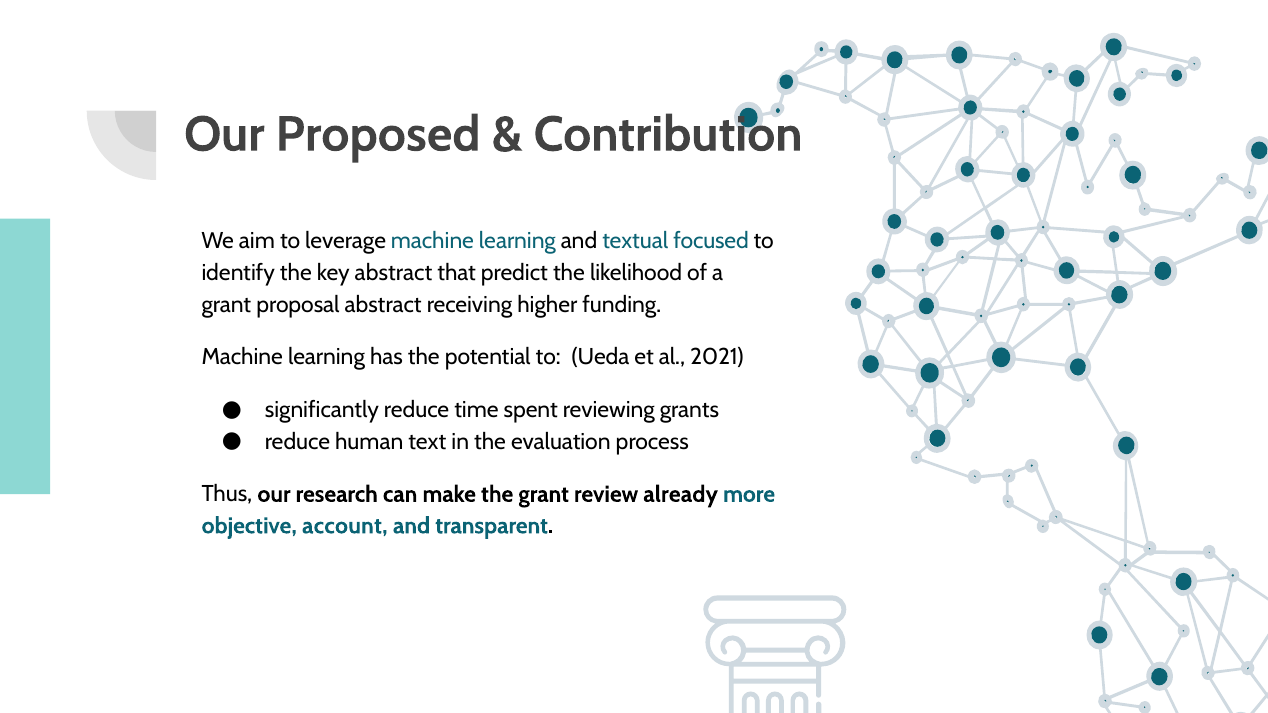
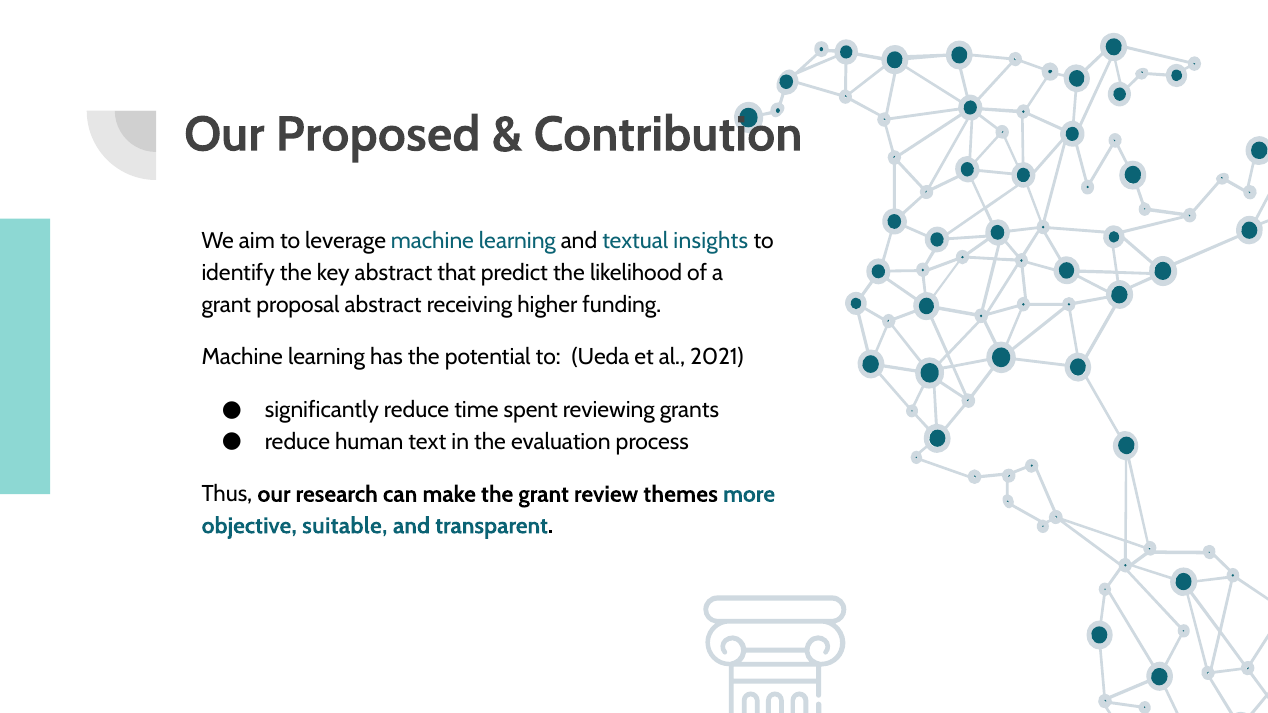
focused: focused -> insights
already: already -> themes
account: account -> suitable
